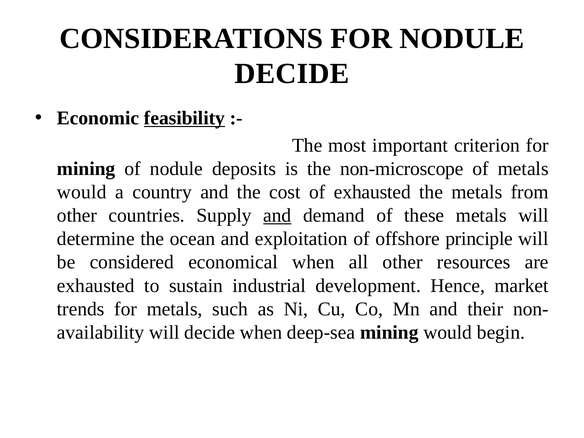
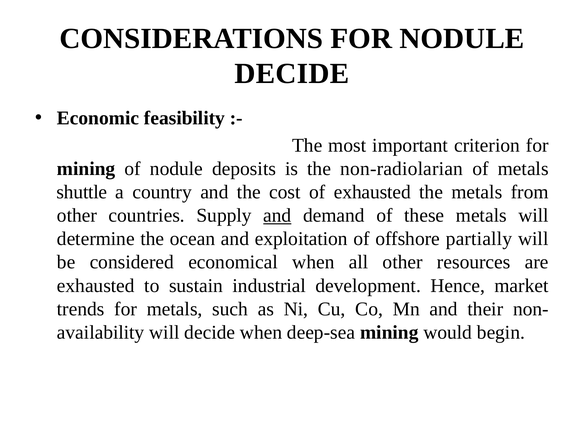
feasibility underline: present -> none
non-microscope: non-microscope -> non-radiolarian
would at (82, 192): would -> shuttle
principle: principle -> partially
